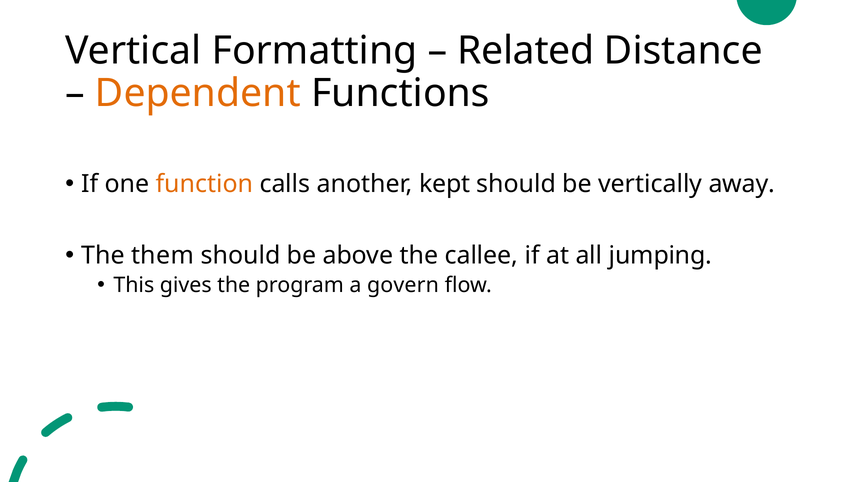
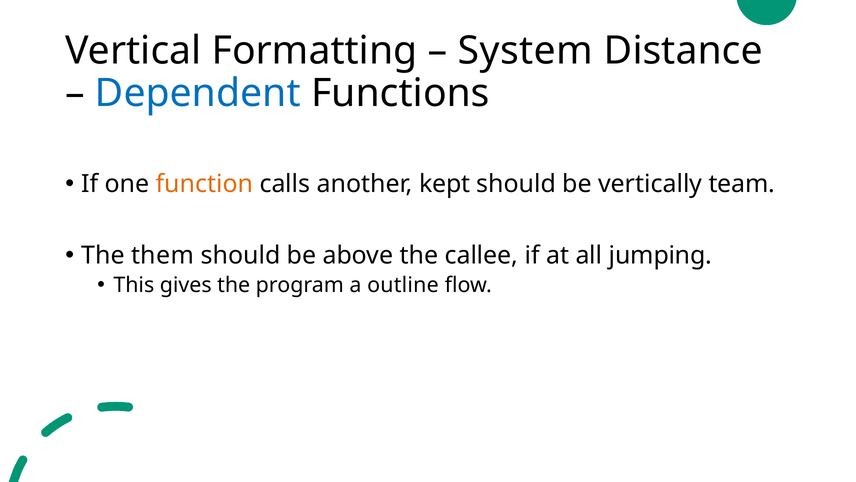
Related: Related -> System
Dependent colour: orange -> blue
away: away -> team
govern: govern -> outline
